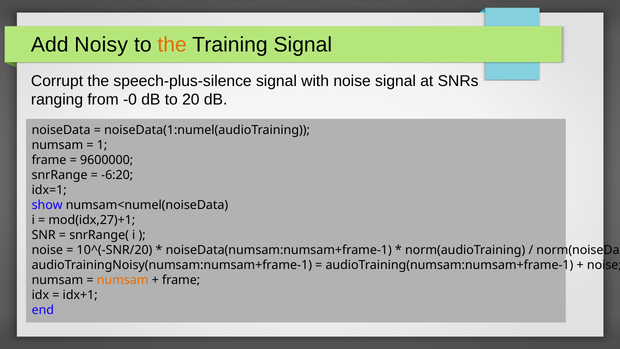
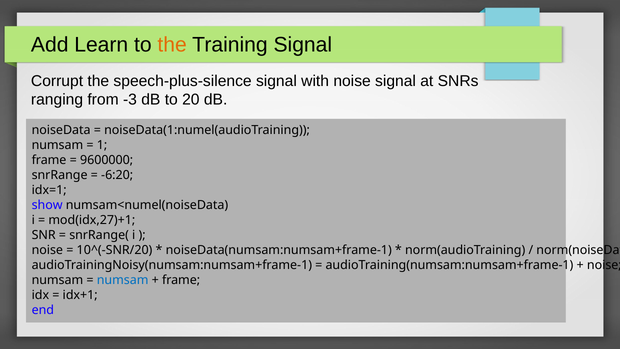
Noisy: Noisy -> Learn
-0: -0 -> -3
numsam at (123, 280) colour: orange -> blue
